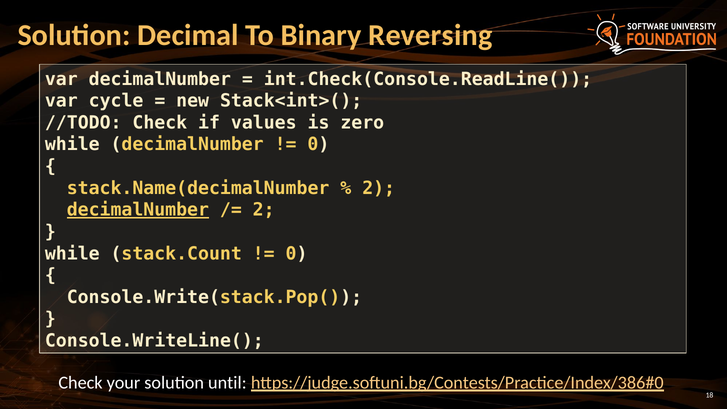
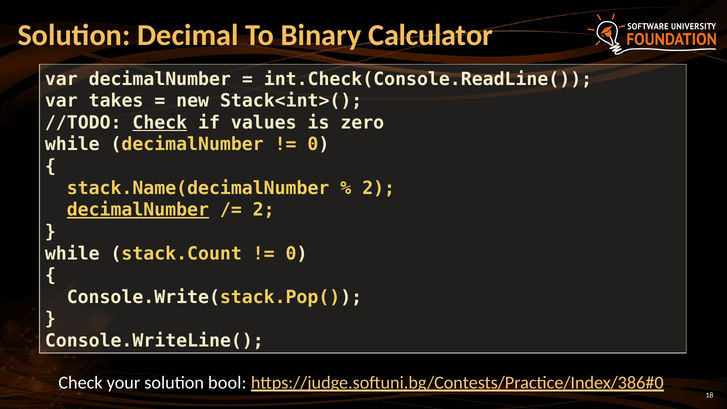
Reversing: Reversing -> Calculator
cycle: cycle -> takes
Check at (160, 123) underline: none -> present
until: until -> bool
